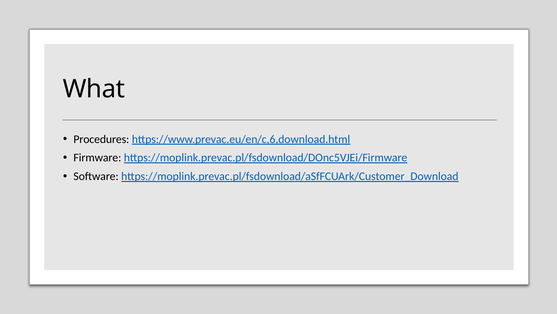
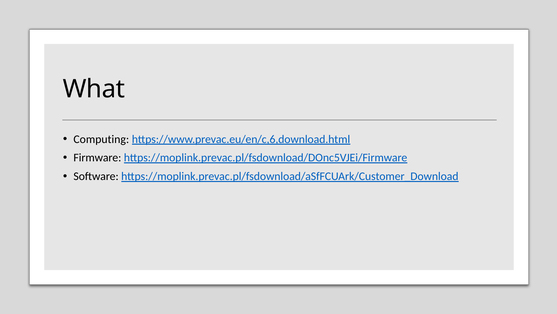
Procedures: Procedures -> Computing
